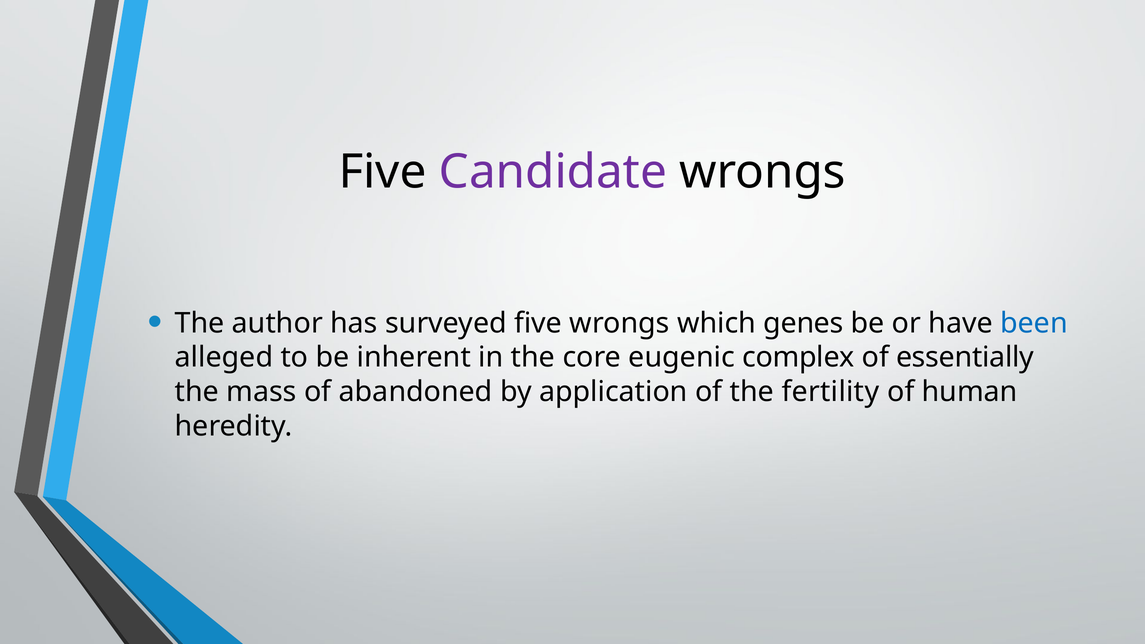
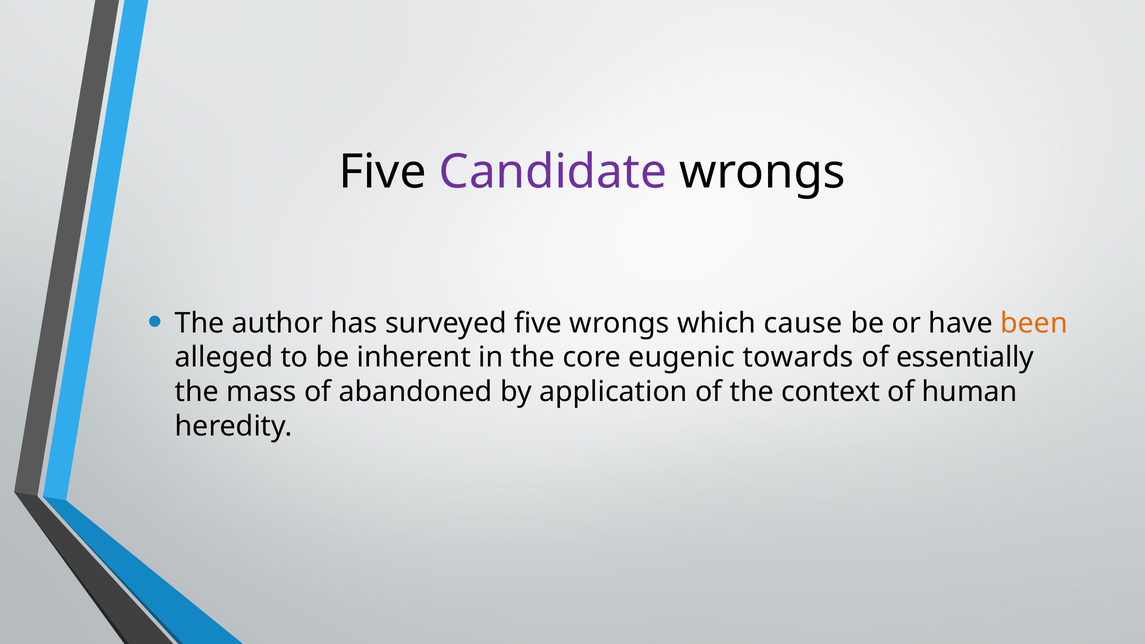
genes: genes -> cause
been colour: blue -> orange
complex: complex -> towards
fertility: fertility -> context
